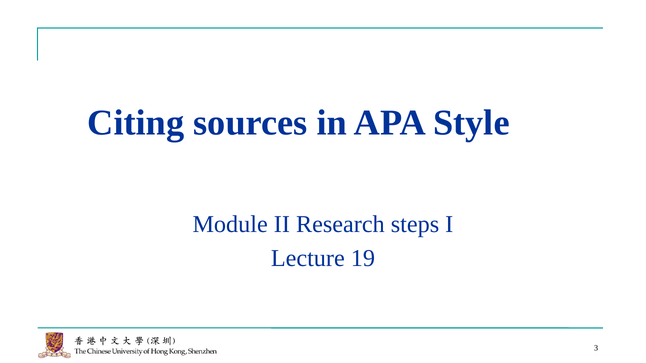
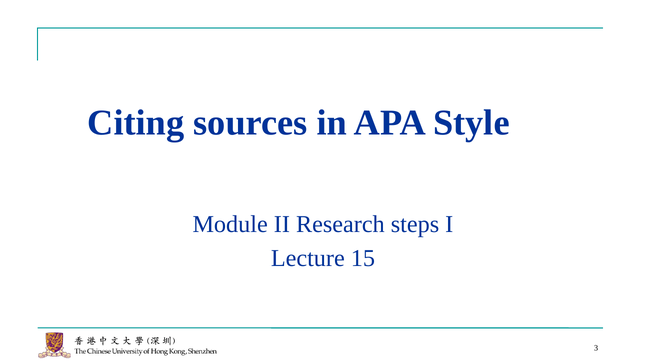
19: 19 -> 15
